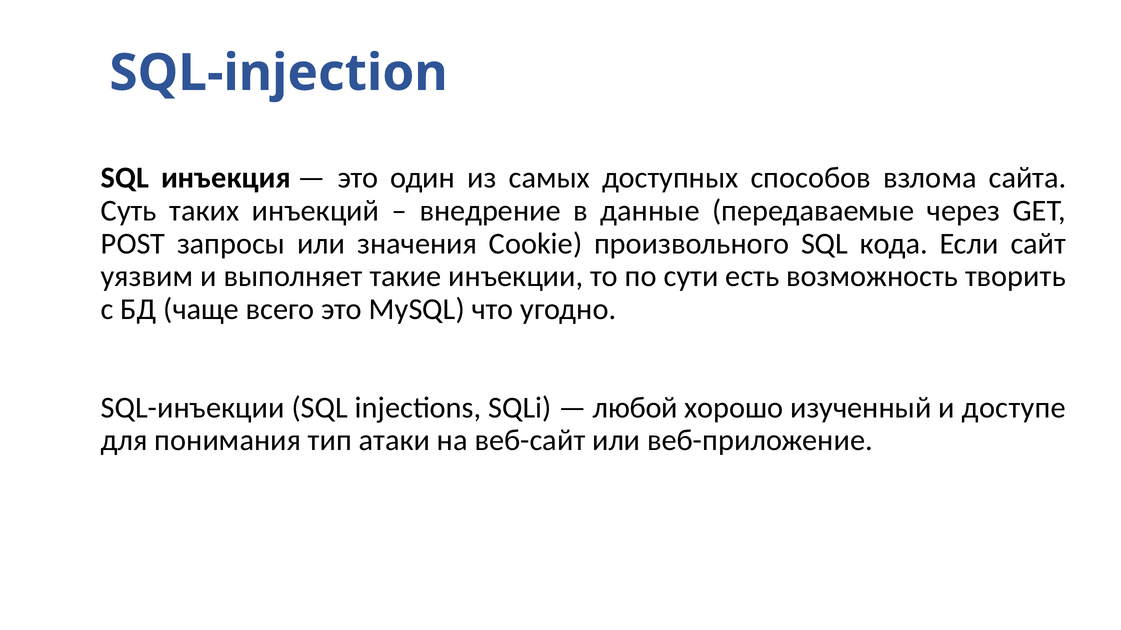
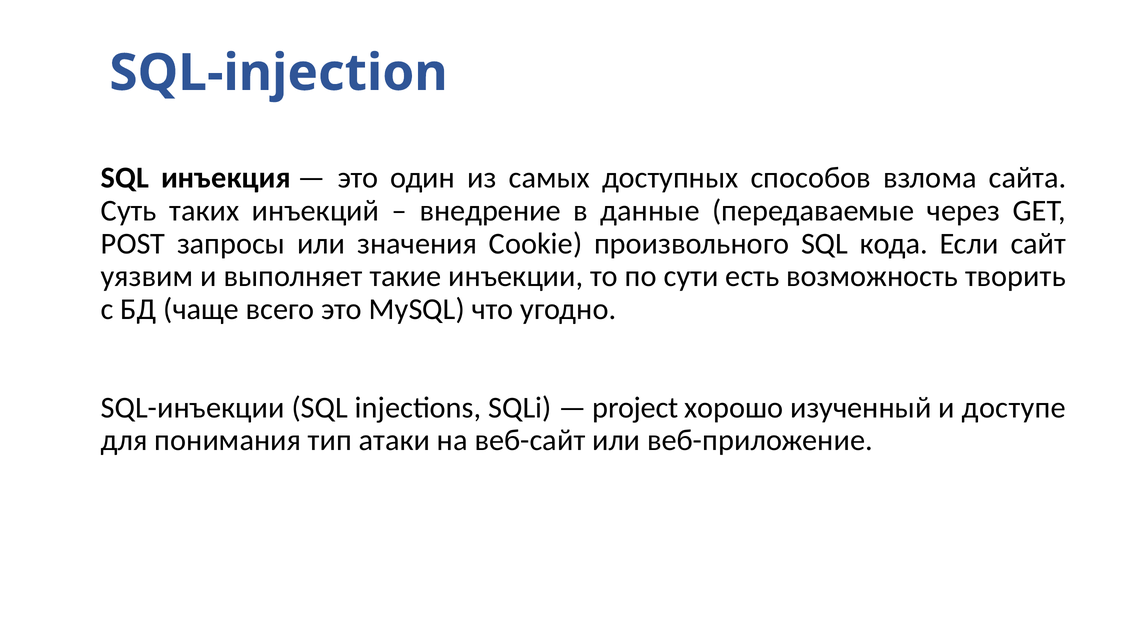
любой: любой -> project
